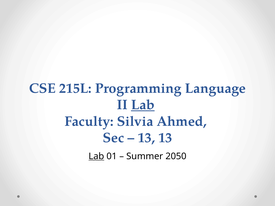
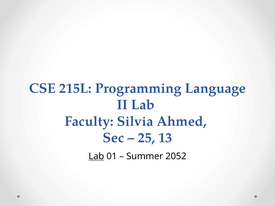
Lab at (143, 105) underline: present -> none
13 at (146, 138): 13 -> 25
2050: 2050 -> 2052
